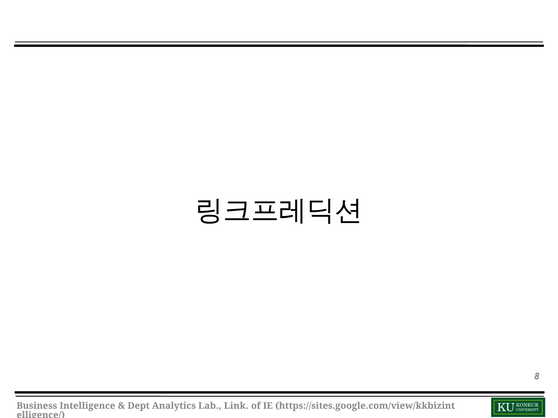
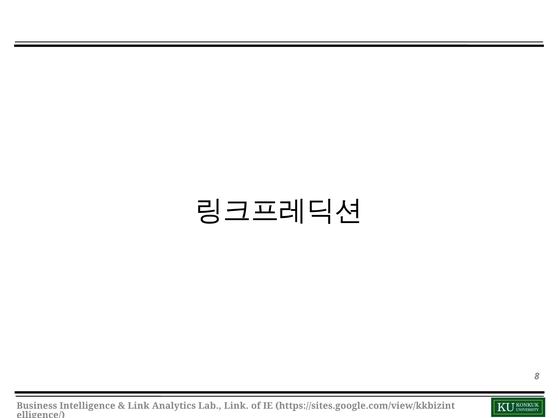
Dept at (139, 406): Dept -> Link
